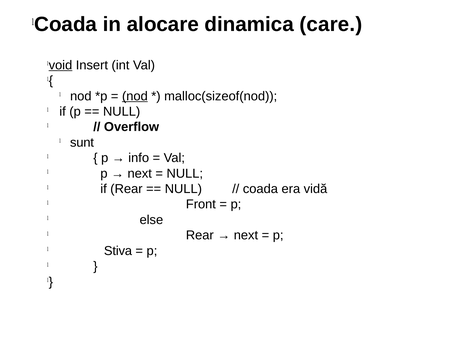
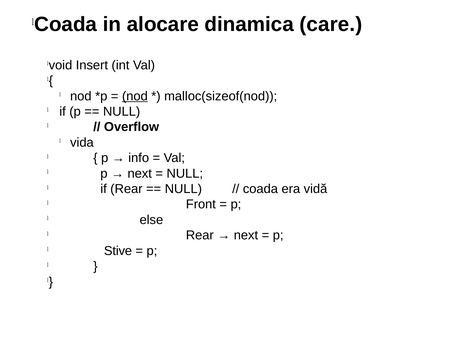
void underline: present -> none
sunt: sunt -> vida
Stiva: Stiva -> Stive
